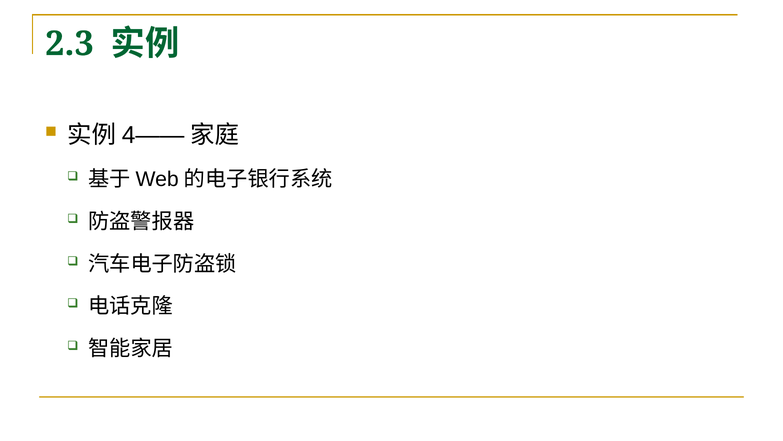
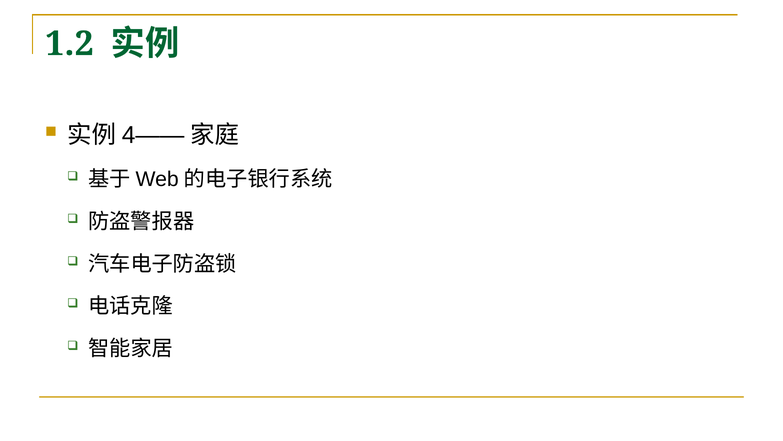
2.3: 2.3 -> 1.2
